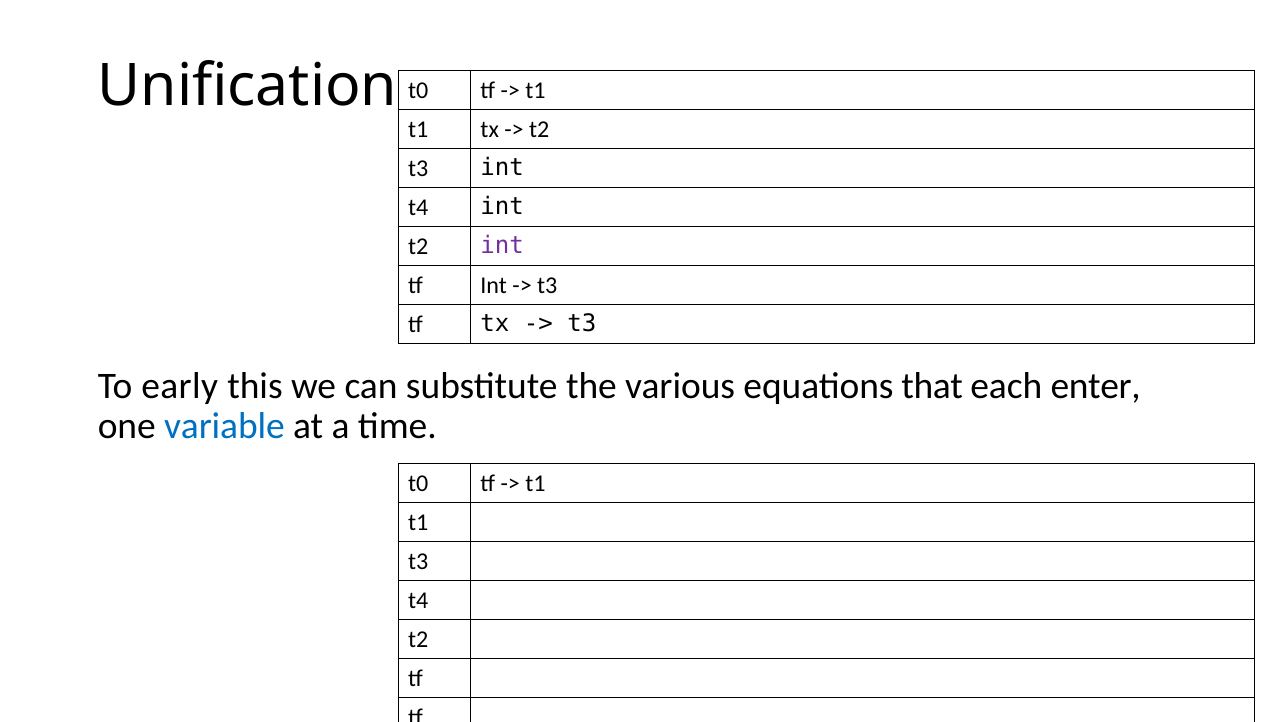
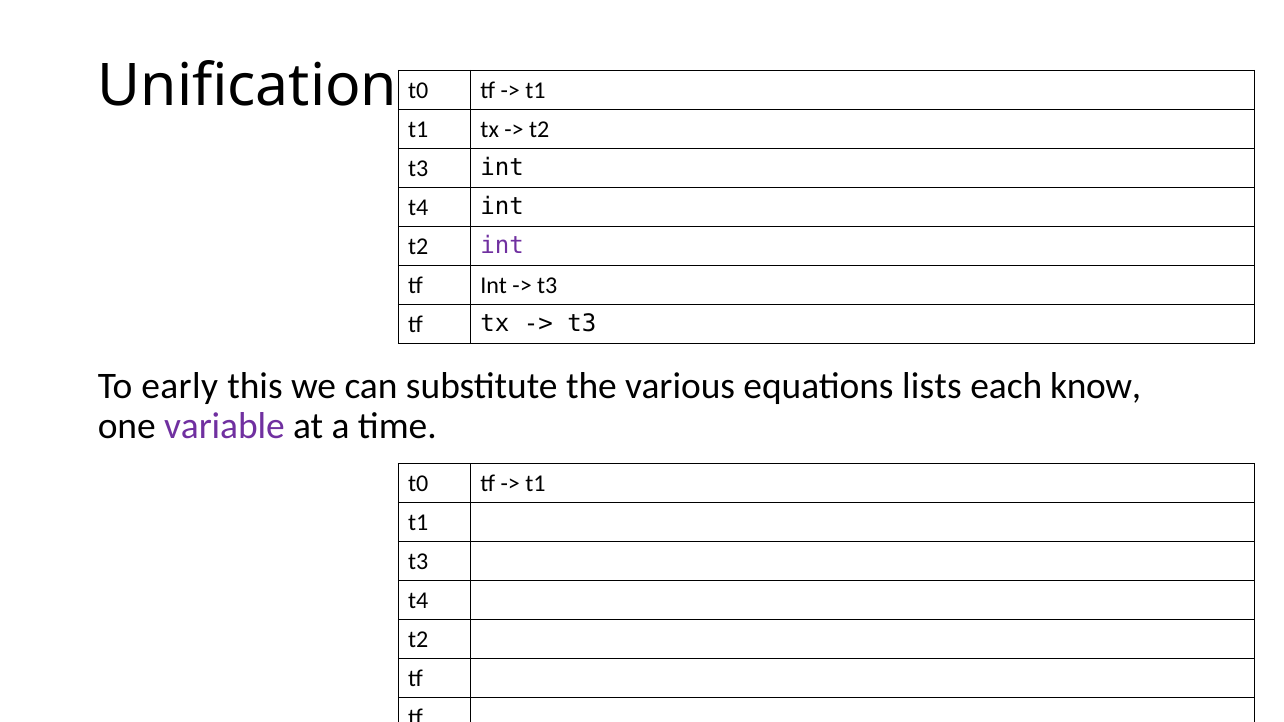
that: that -> lists
enter: enter -> know
variable colour: blue -> purple
